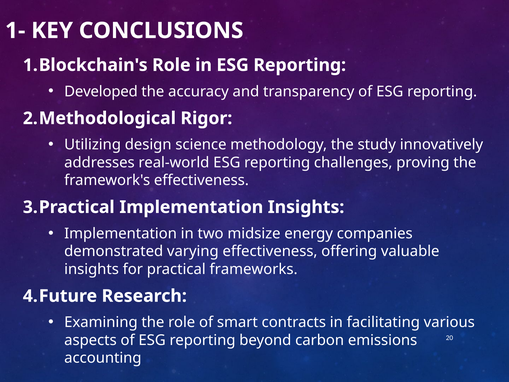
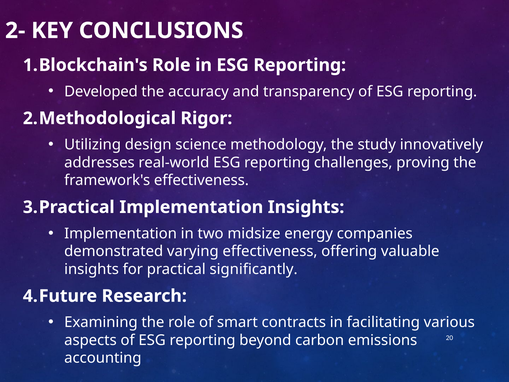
1-: 1- -> 2-
frameworks: frameworks -> significantly
